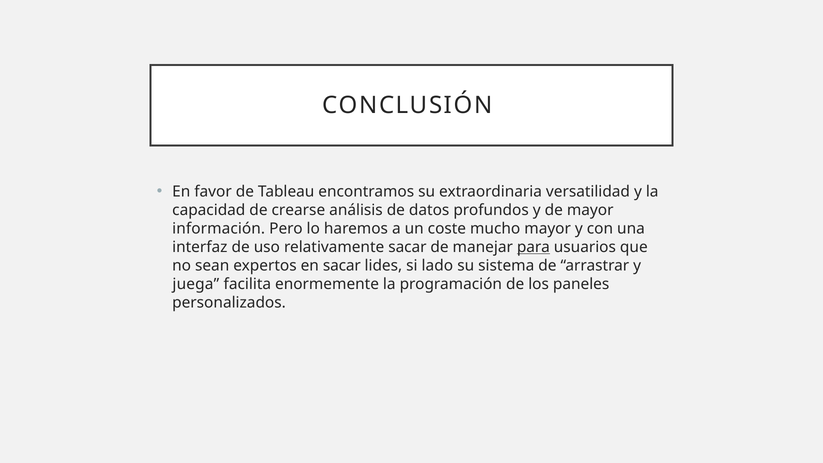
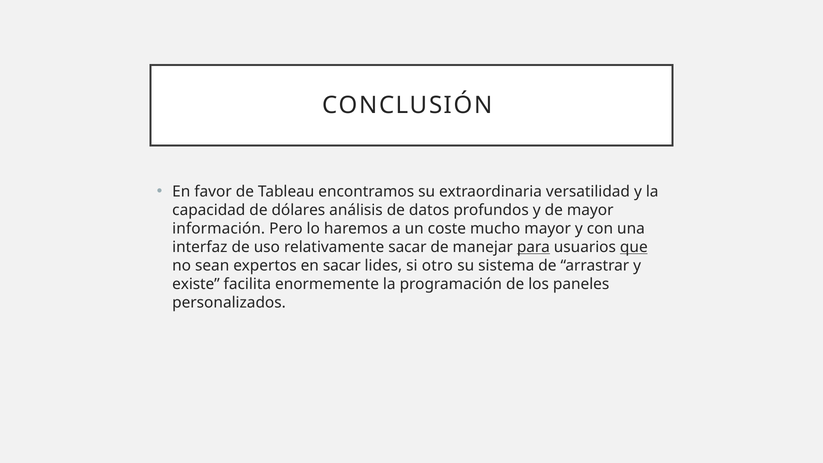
crearse: crearse -> dólares
que underline: none -> present
lado: lado -> otro
juega: juega -> existe
